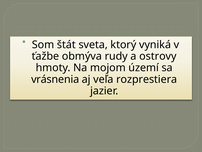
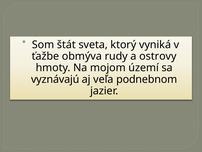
vrásnenia: vrásnenia -> vyznávajú
rozprestiera: rozprestiera -> podnebnom
